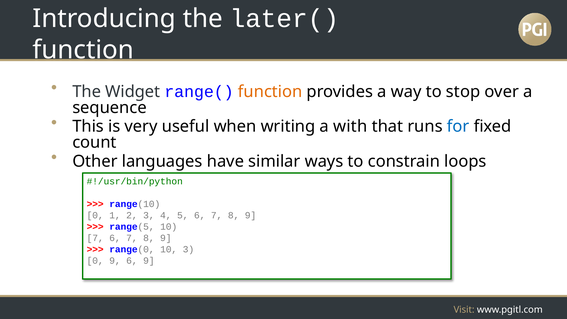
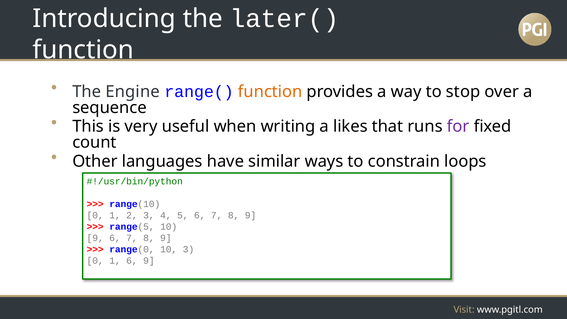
Widget: Widget -> Engine
with: with -> likes
for colour: blue -> purple
7 at (95, 238): 7 -> 9
9 at (115, 261): 9 -> 1
